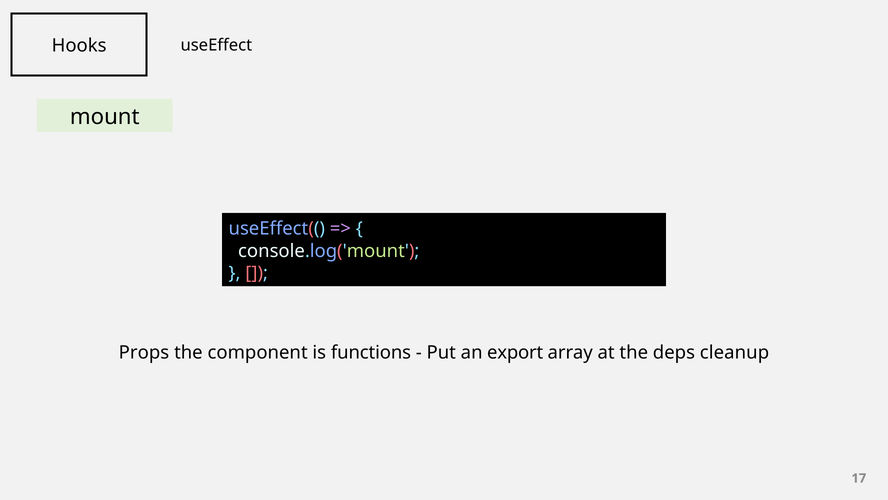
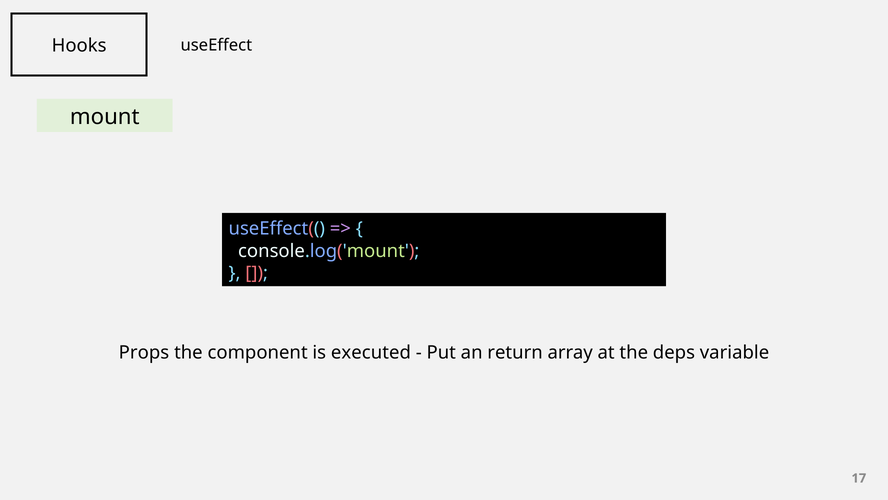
functions: functions -> executed
export: export -> return
cleanup: cleanup -> variable
